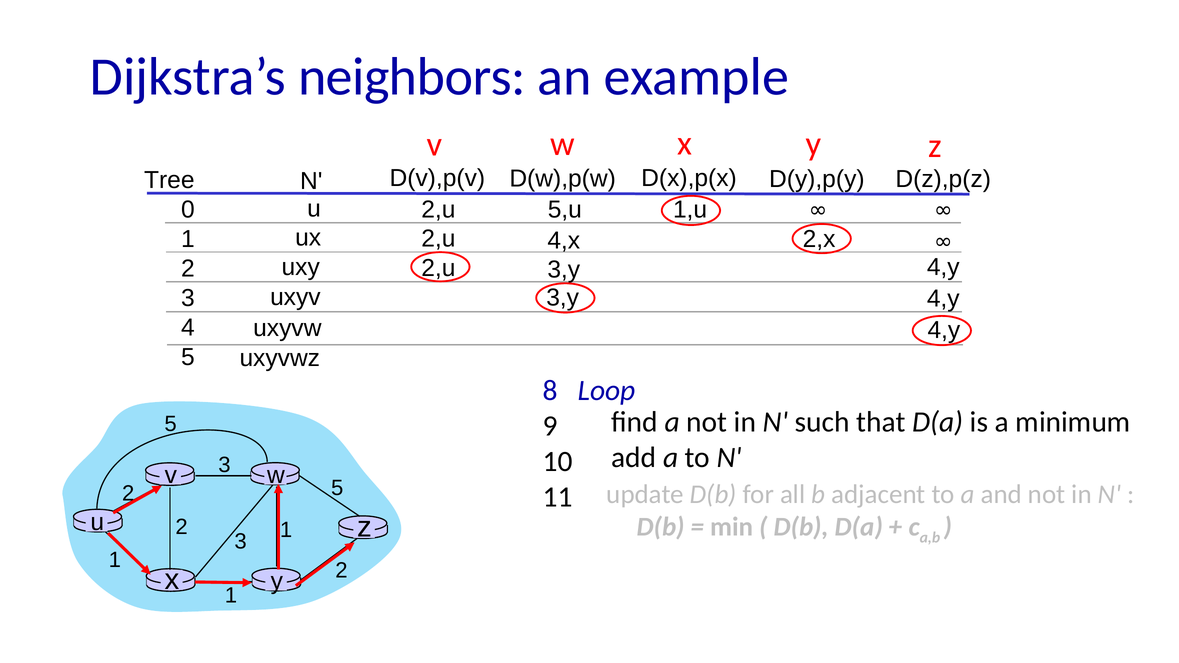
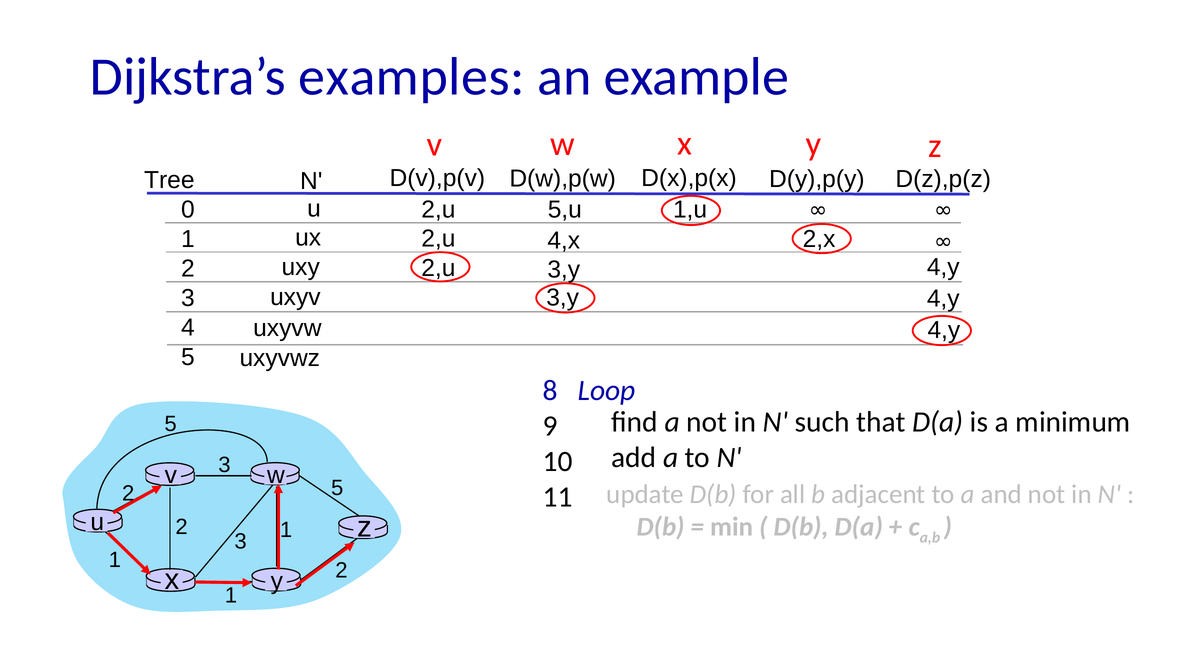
neighbors: neighbors -> examples
